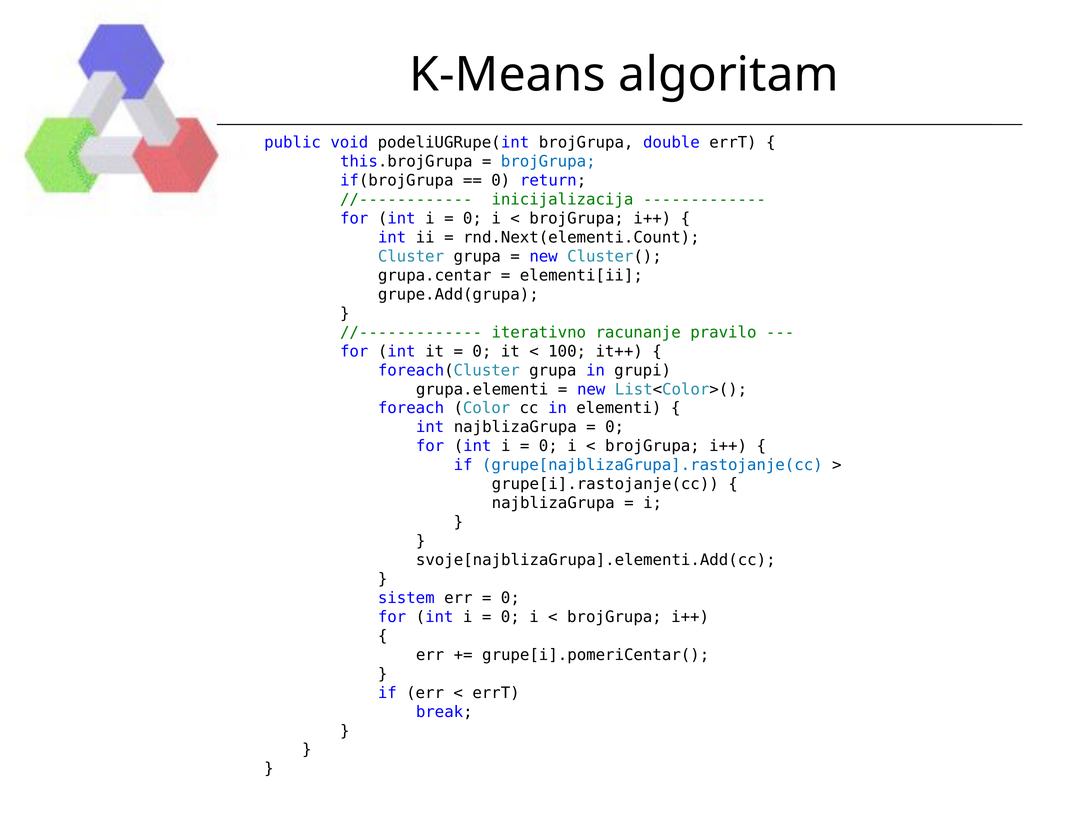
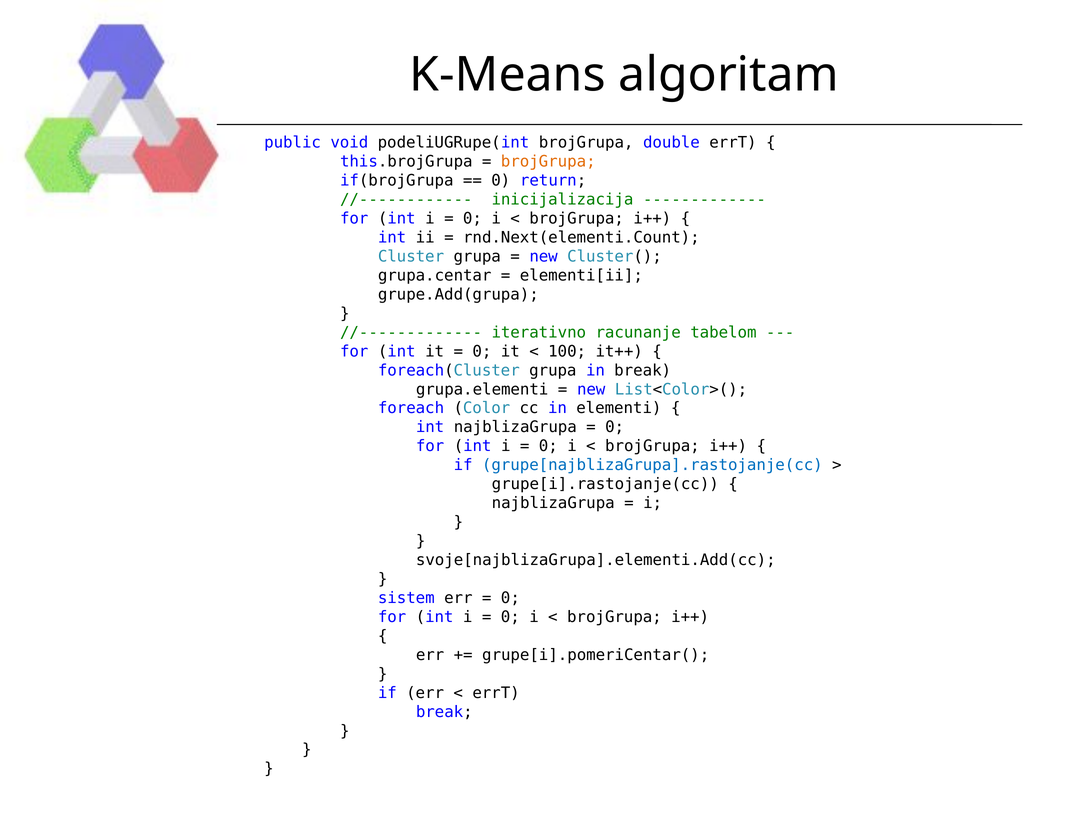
brojGrupa at (548, 162) colour: blue -> orange
pravilo: pravilo -> tabelom
in grupi: grupi -> break
